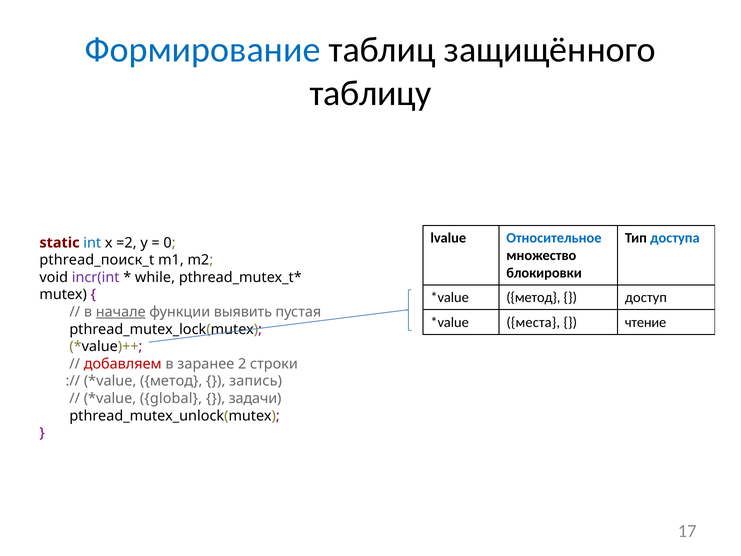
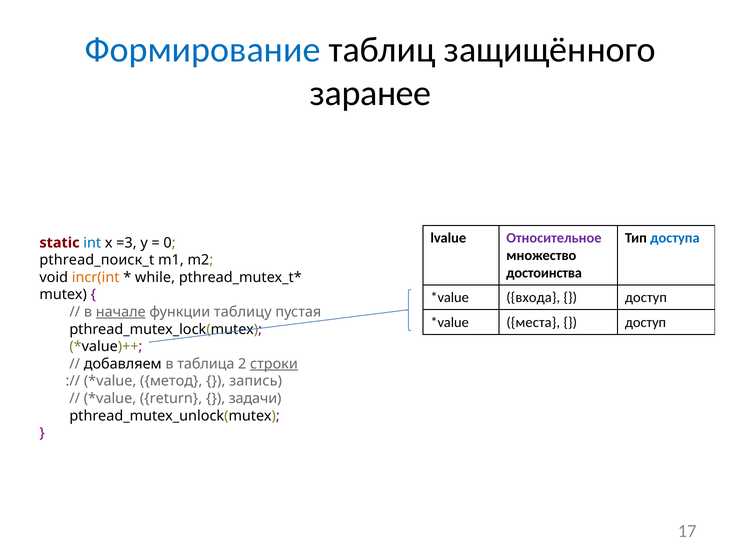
таблицу: таблицу -> заранее
Относительное colour: blue -> purple
=2: =2 -> =3
блокировки: блокировки -> достоинства
incr(int colour: purple -> orange
метод at (533, 297): метод -> входа
выявить: выявить -> таблицу
чтение at (646, 322): чтение -> доступ
добавляем colour: red -> black
заранее: заранее -> таблица
строки underline: none -> present
global: global -> return
